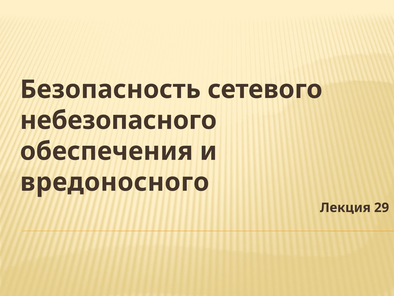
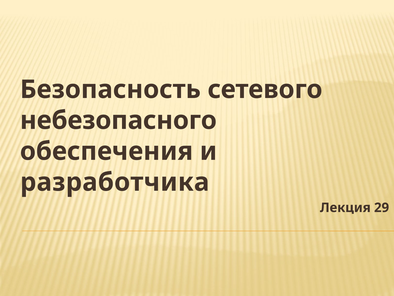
вредоносного: вредоносного -> разработчика
